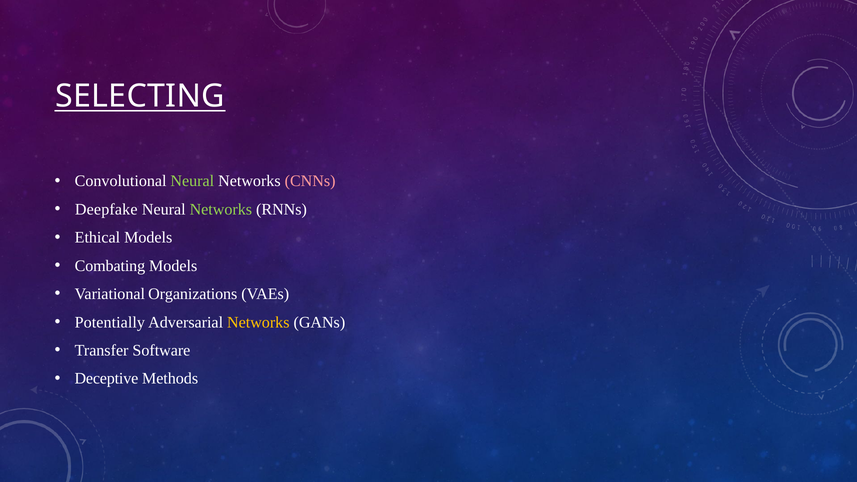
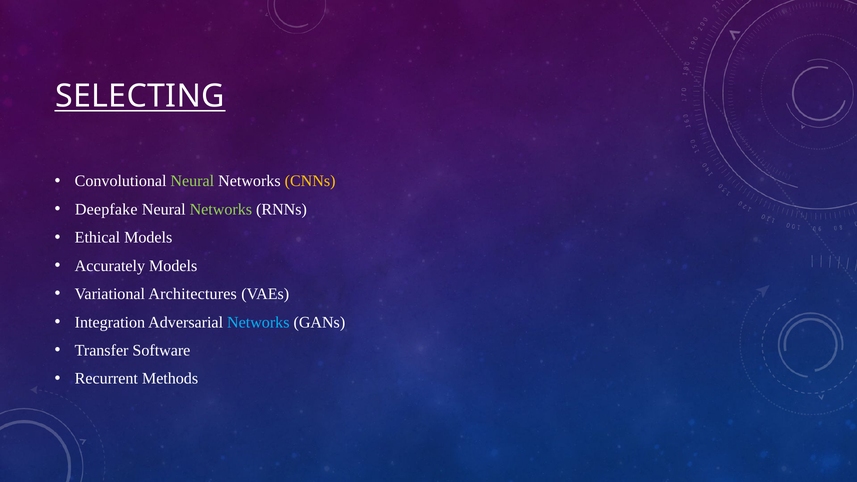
CNNs colour: pink -> yellow
Combating: Combating -> Accurately
Organizations: Organizations -> Architectures
Potentially: Potentially -> Integration
Networks at (258, 322) colour: yellow -> light blue
Deceptive: Deceptive -> Recurrent
